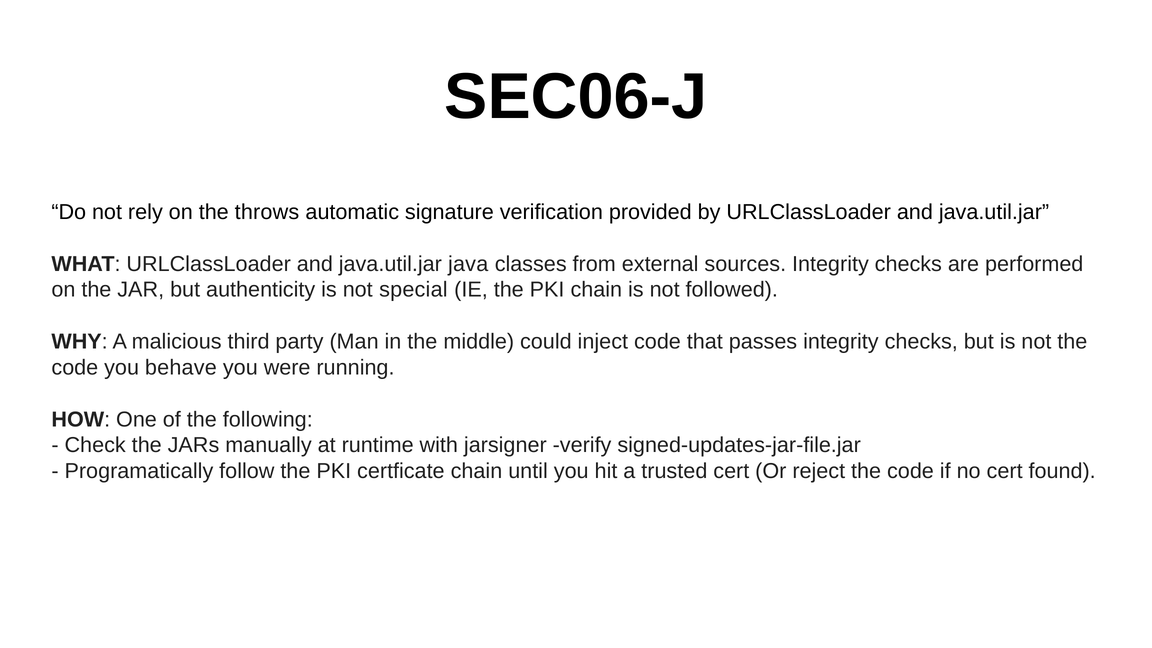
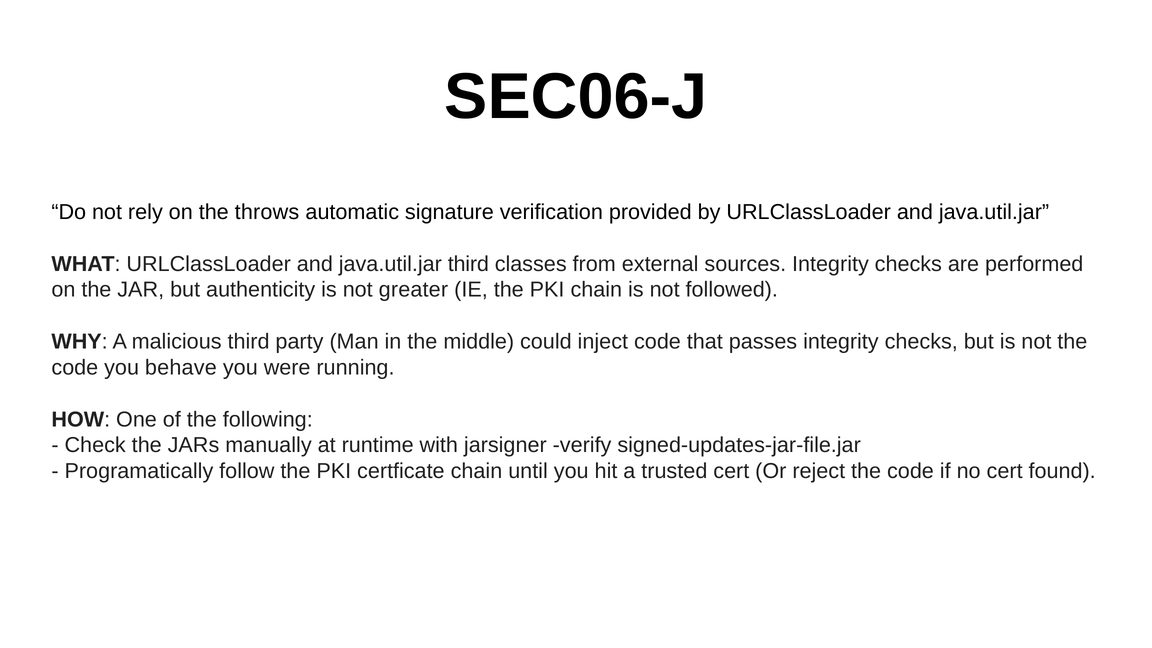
java.util.jar java: java -> third
special: special -> greater
